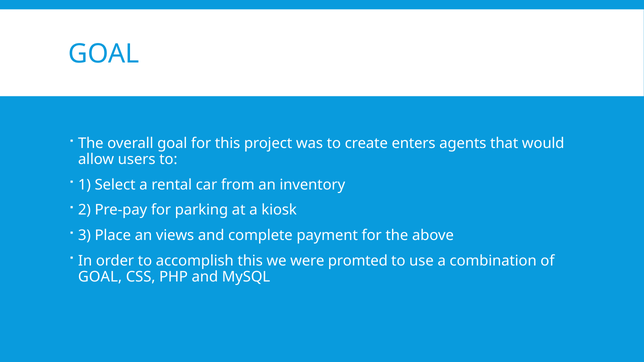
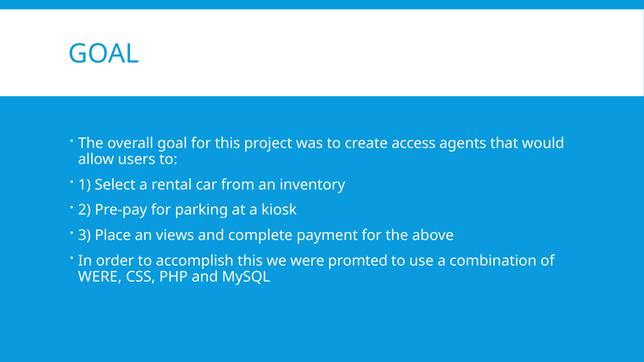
enters: enters -> access
GOAL at (100, 277): GOAL -> WERE
